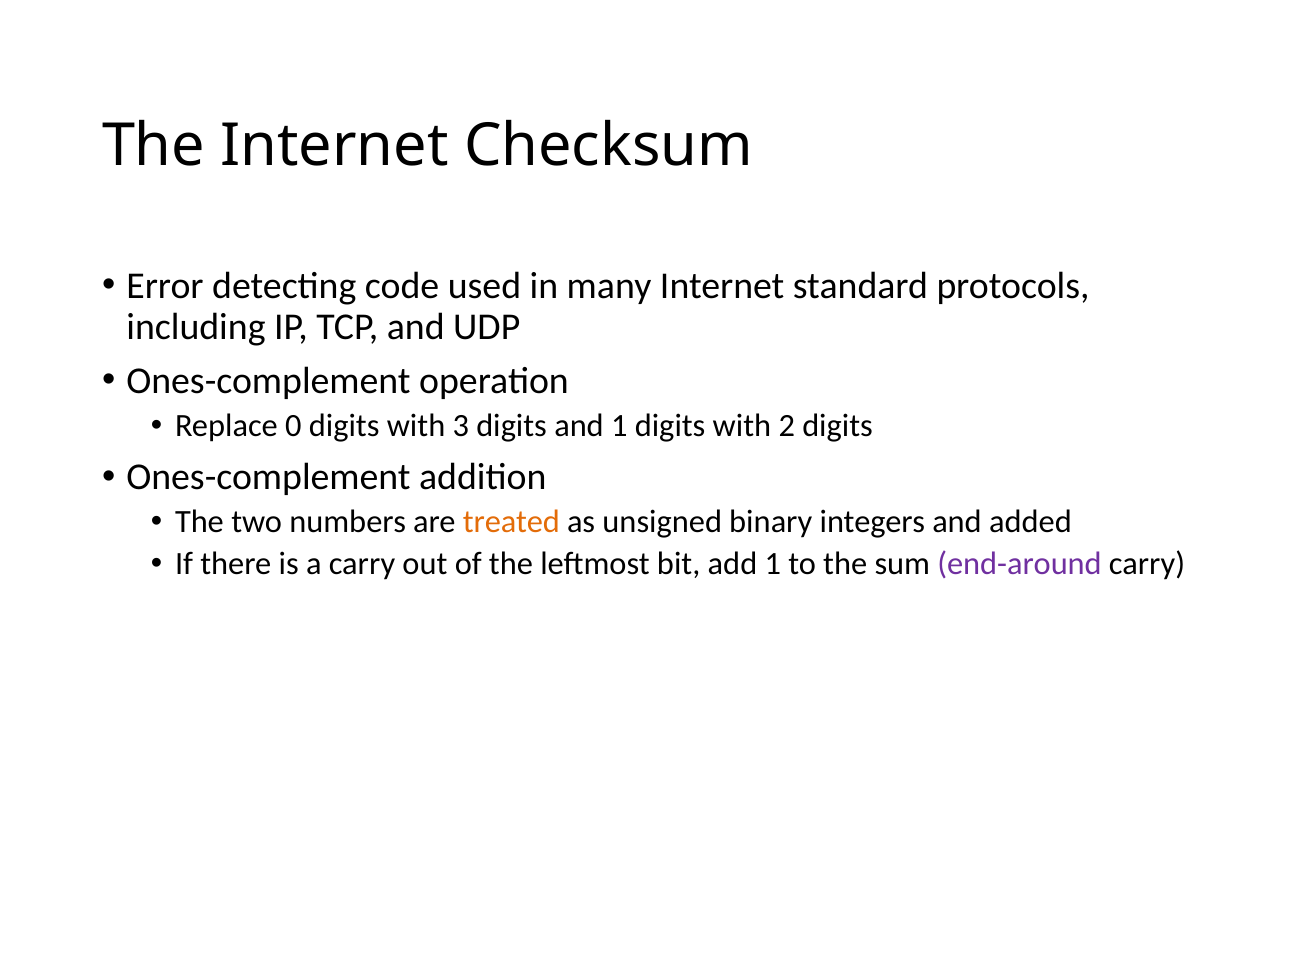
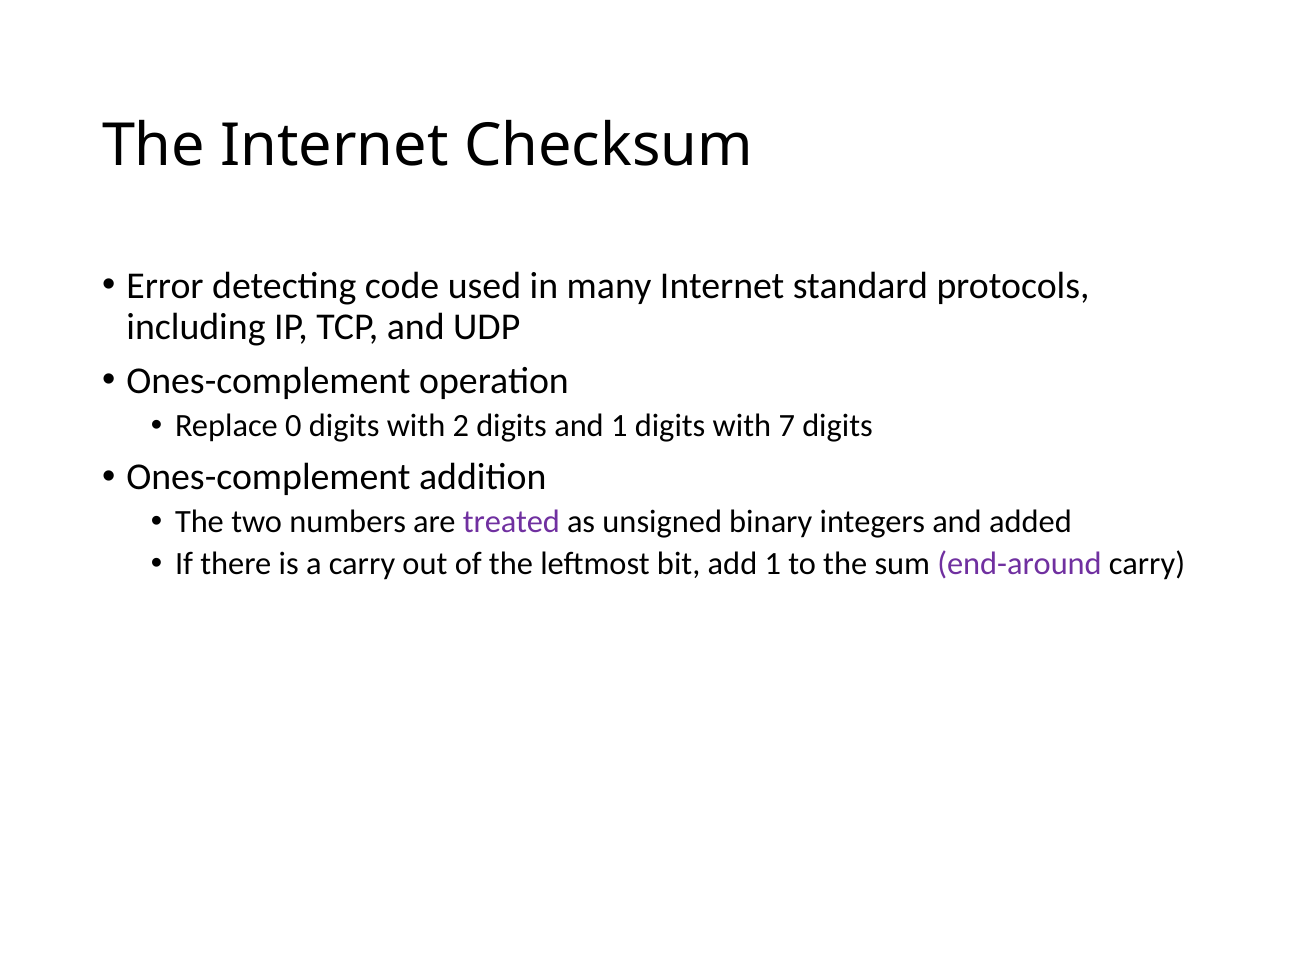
3: 3 -> 2
2: 2 -> 7
treated colour: orange -> purple
